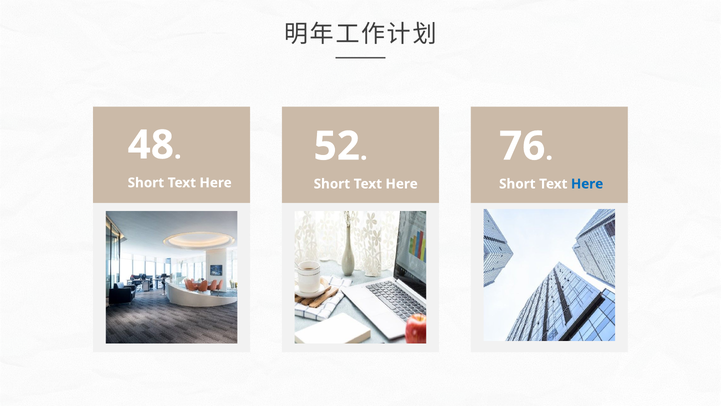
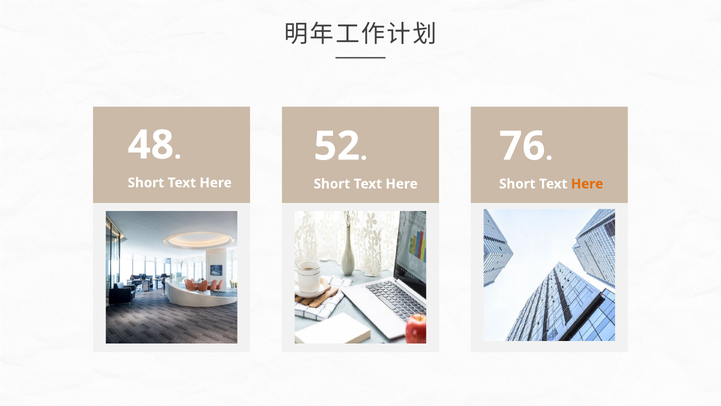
Here at (587, 184) colour: blue -> orange
